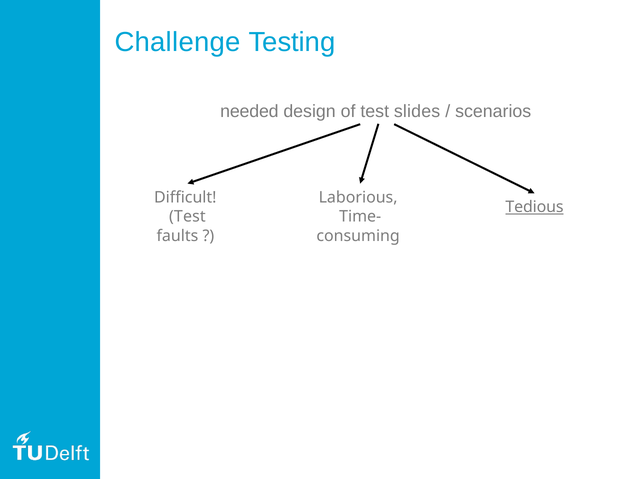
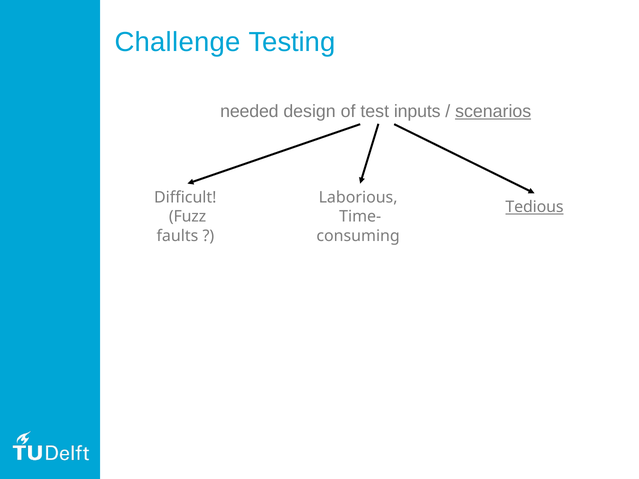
slides: slides -> inputs
scenarios underline: none -> present
Test at (187, 217): Test -> Fuzz
